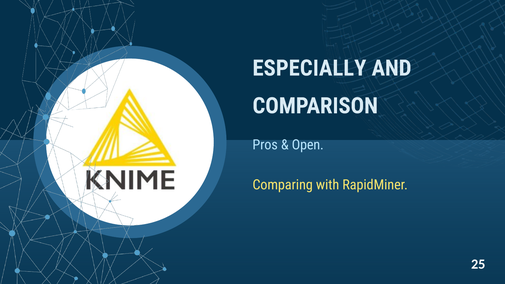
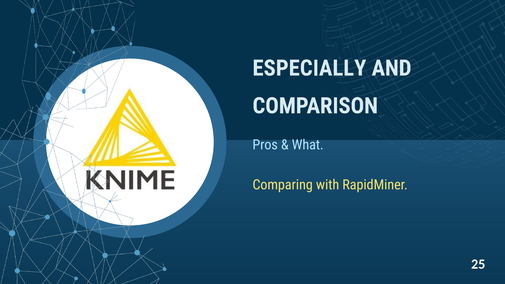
Open: Open -> What
